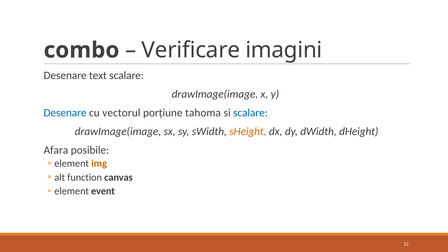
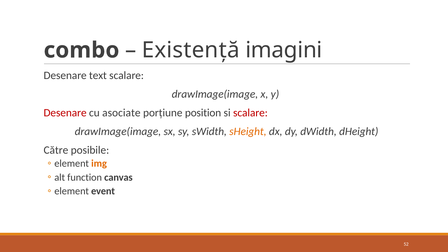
Verificare: Verificare -> Existență
Desenare at (65, 113) colour: blue -> red
vectorul: vectorul -> asociate
tahoma: tahoma -> position
scalare at (250, 113) colour: blue -> red
Afara: Afara -> Către
